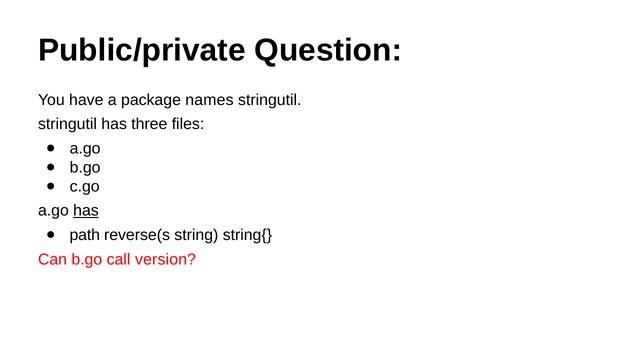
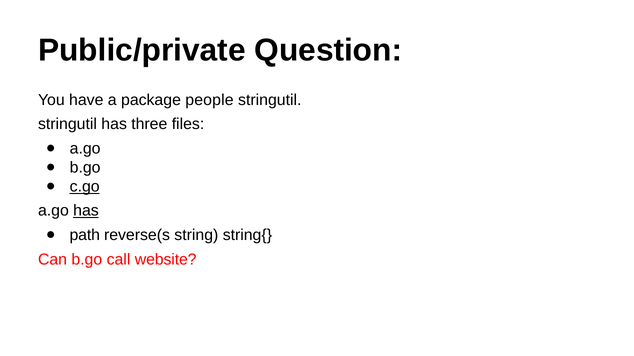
names: names -> people
c.go underline: none -> present
version: version -> website
